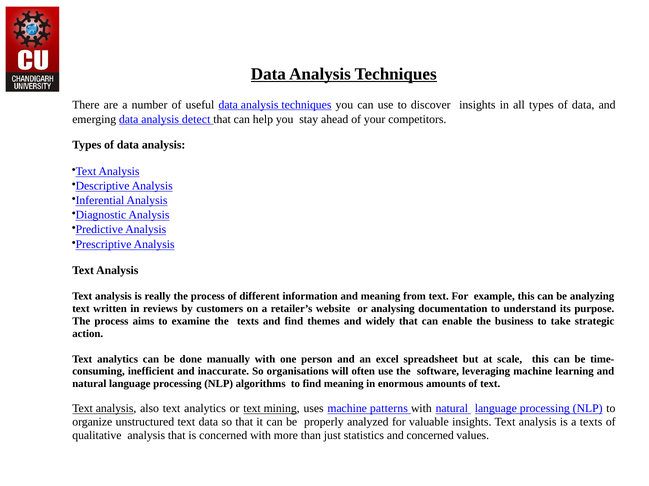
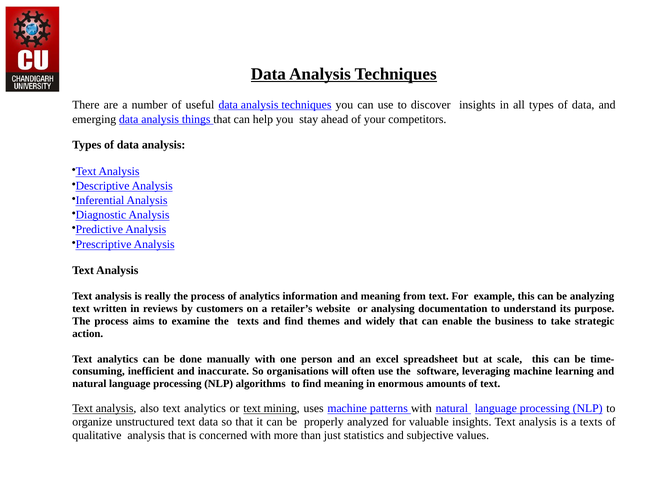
detect: detect -> things
of different: different -> analytics
and concerned: concerned -> subjective
